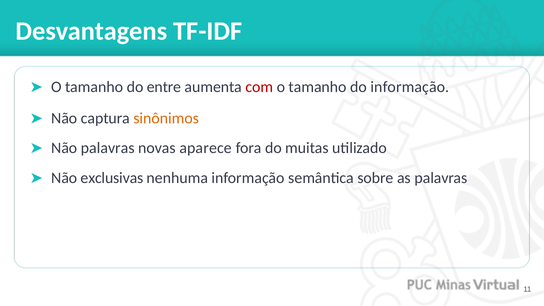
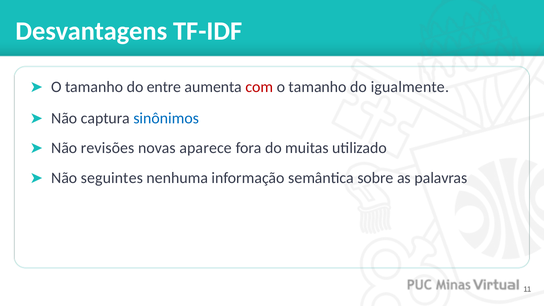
do informação: informação -> igualmente
sinônimos colour: orange -> blue
Não palavras: palavras -> revisões
exclusivas: exclusivas -> seguintes
